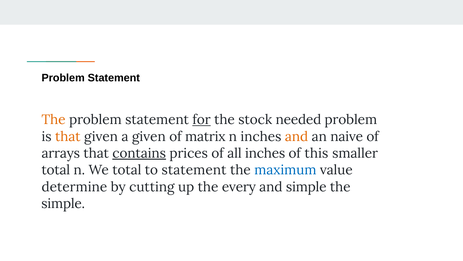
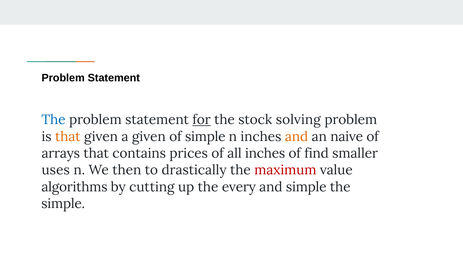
The at (54, 120) colour: orange -> blue
needed: needed -> solving
of matrix: matrix -> simple
contains underline: present -> none
this: this -> find
total at (56, 170): total -> uses
We total: total -> then
to statement: statement -> drastically
maximum colour: blue -> red
determine: determine -> algorithms
